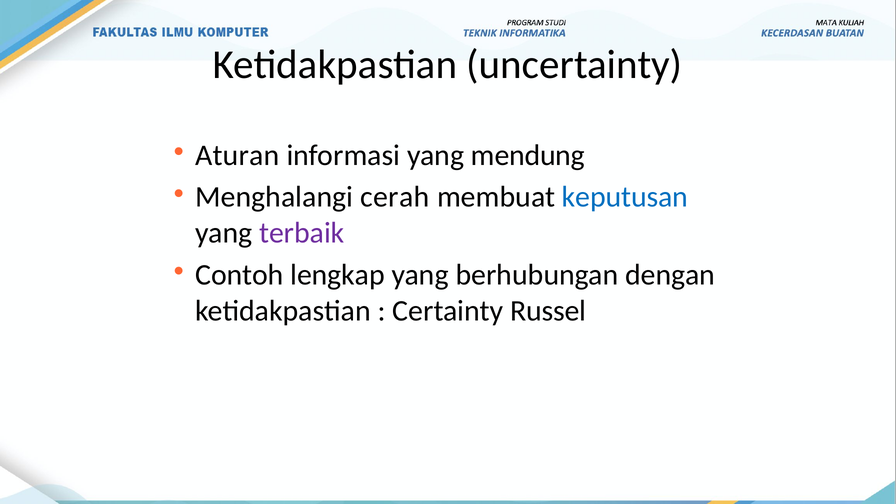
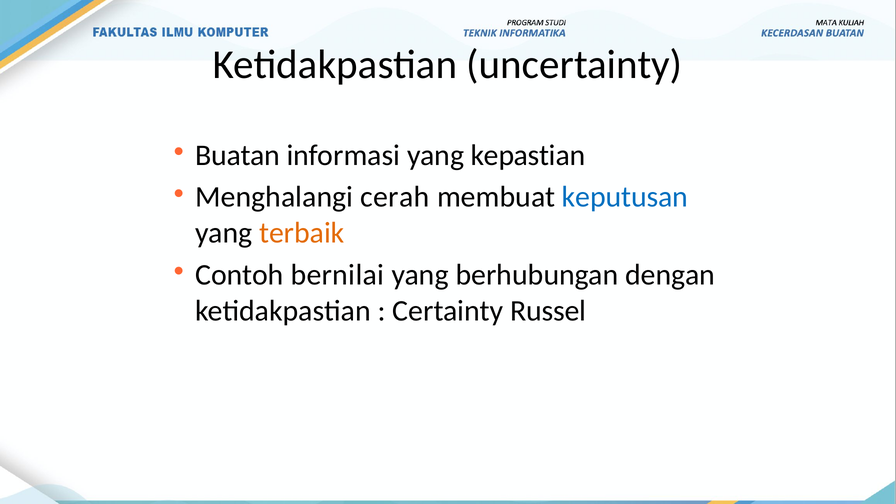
Aturan: Aturan -> Buatan
mendung: mendung -> kepastian
terbaik colour: purple -> orange
lengkap: lengkap -> bernilai
